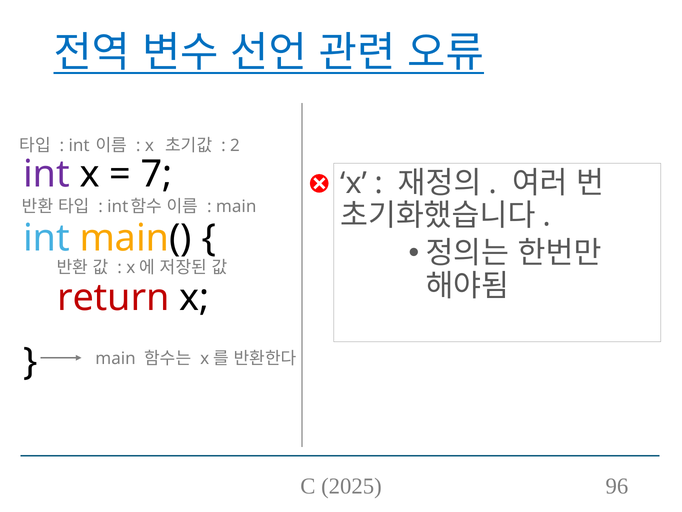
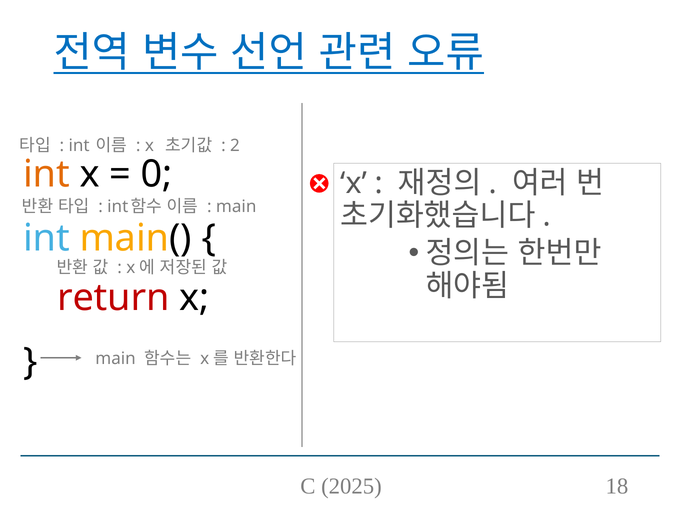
int at (46, 174) colour: purple -> orange
7: 7 -> 0
96: 96 -> 18
